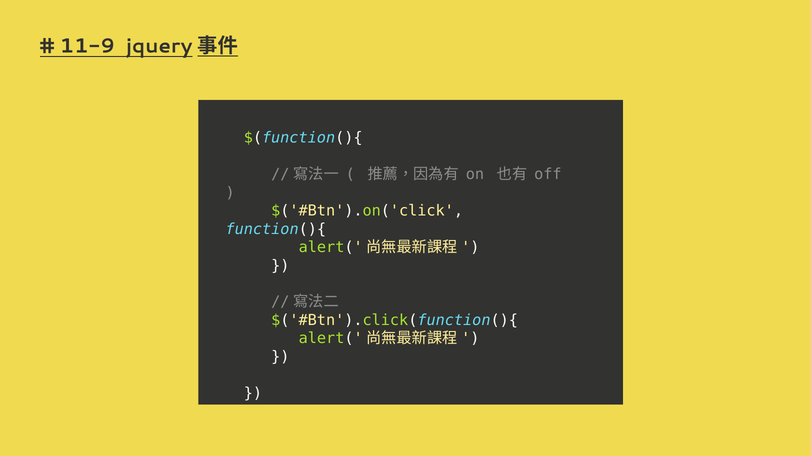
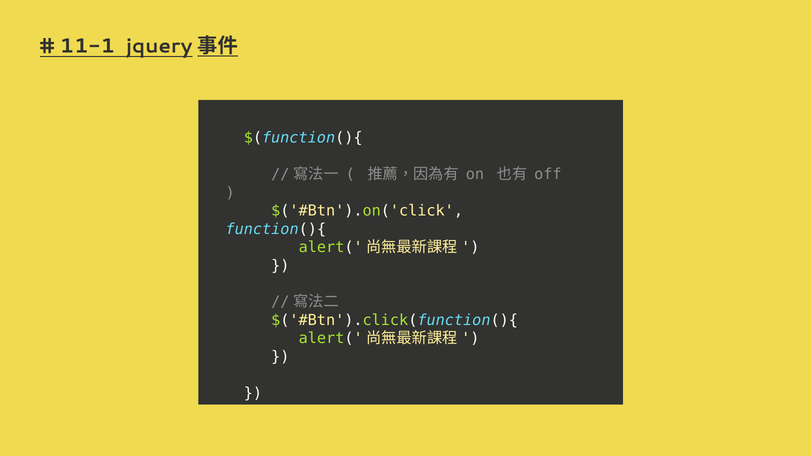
11-9: 11-9 -> 11-1
